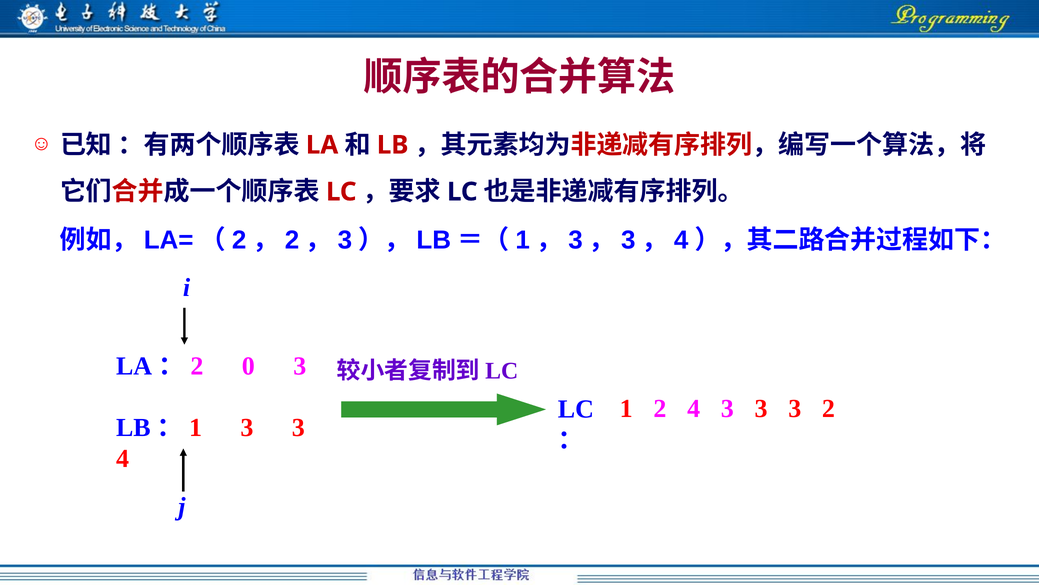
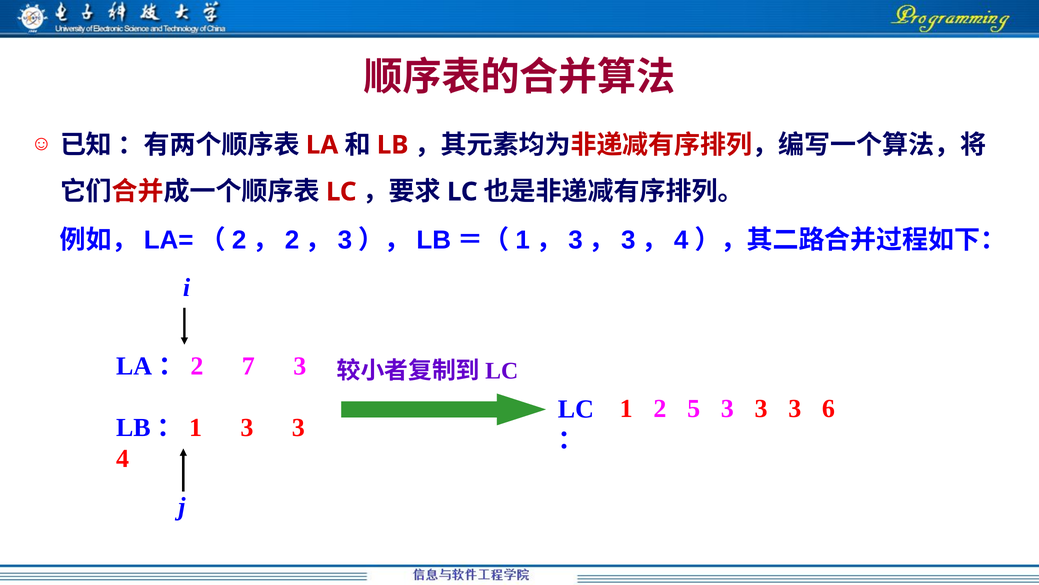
0: 0 -> 7
2 4: 4 -> 5
3 2: 2 -> 6
